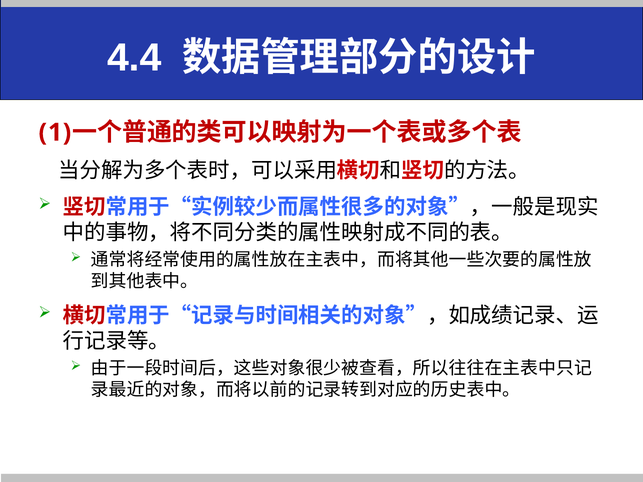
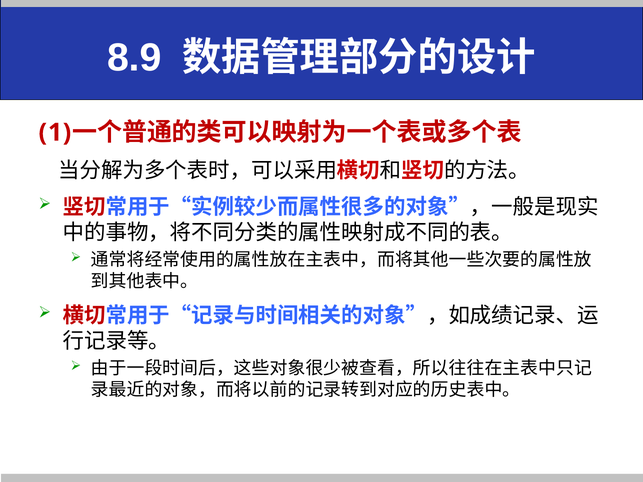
4.4: 4.4 -> 8.9
